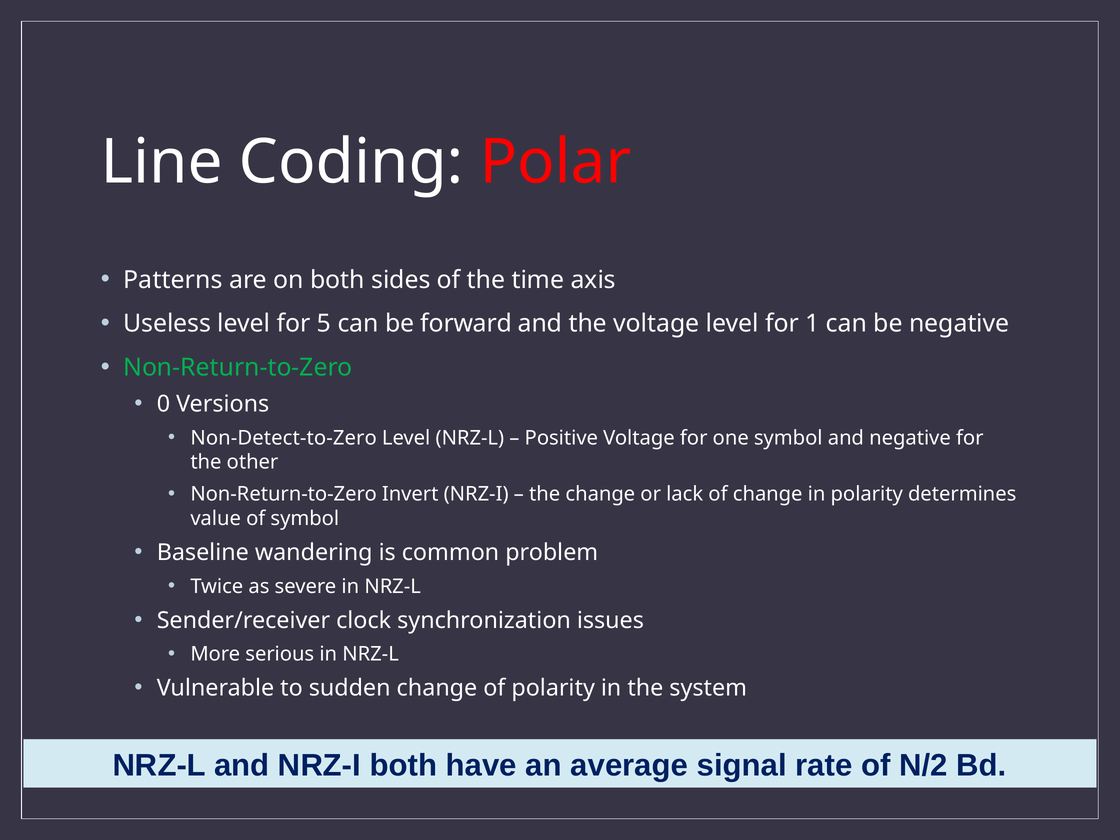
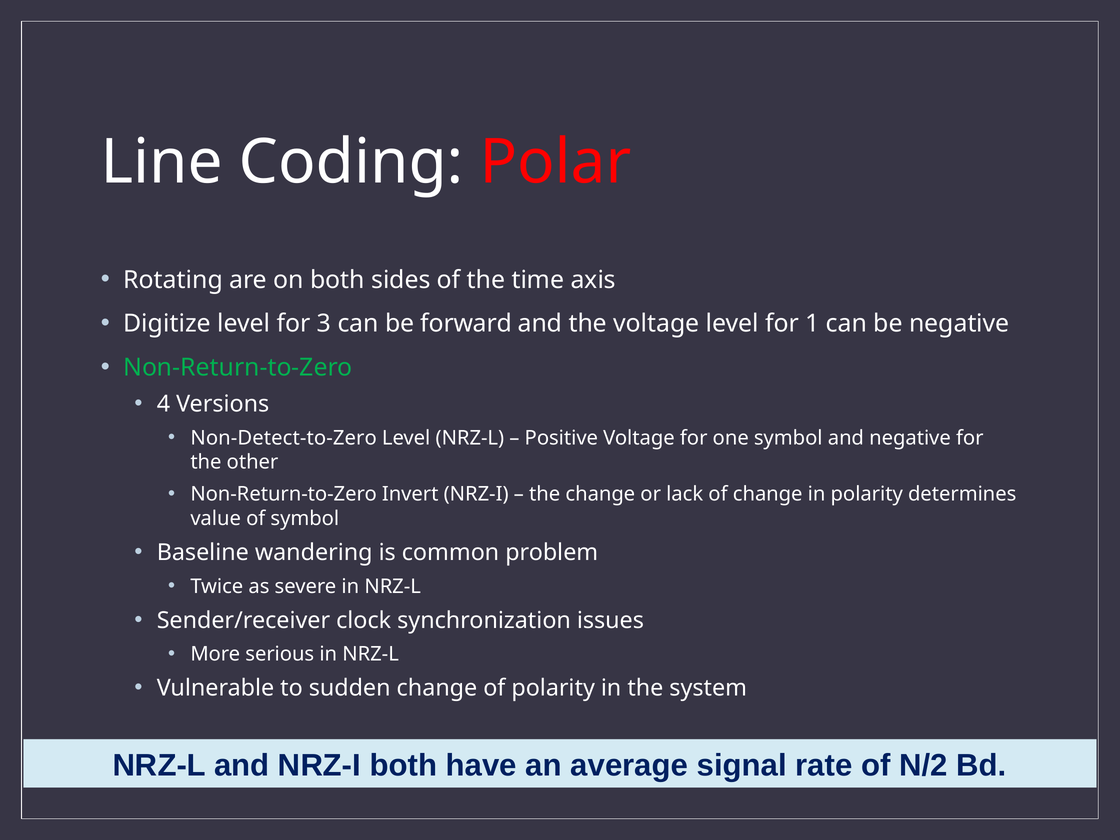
Patterns: Patterns -> Rotating
Useless: Useless -> Digitize
5: 5 -> 3
0: 0 -> 4
